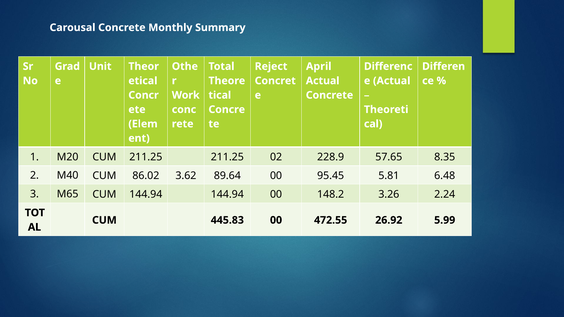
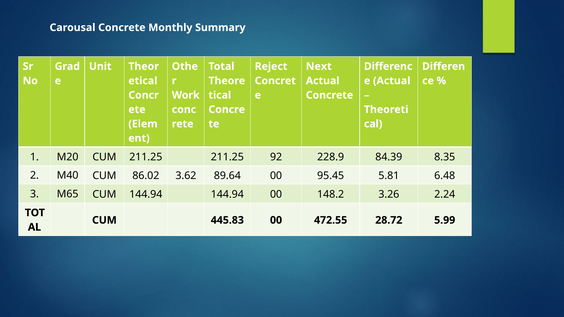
April: April -> Next
02: 02 -> 92
57.65: 57.65 -> 84.39
26.92: 26.92 -> 28.72
